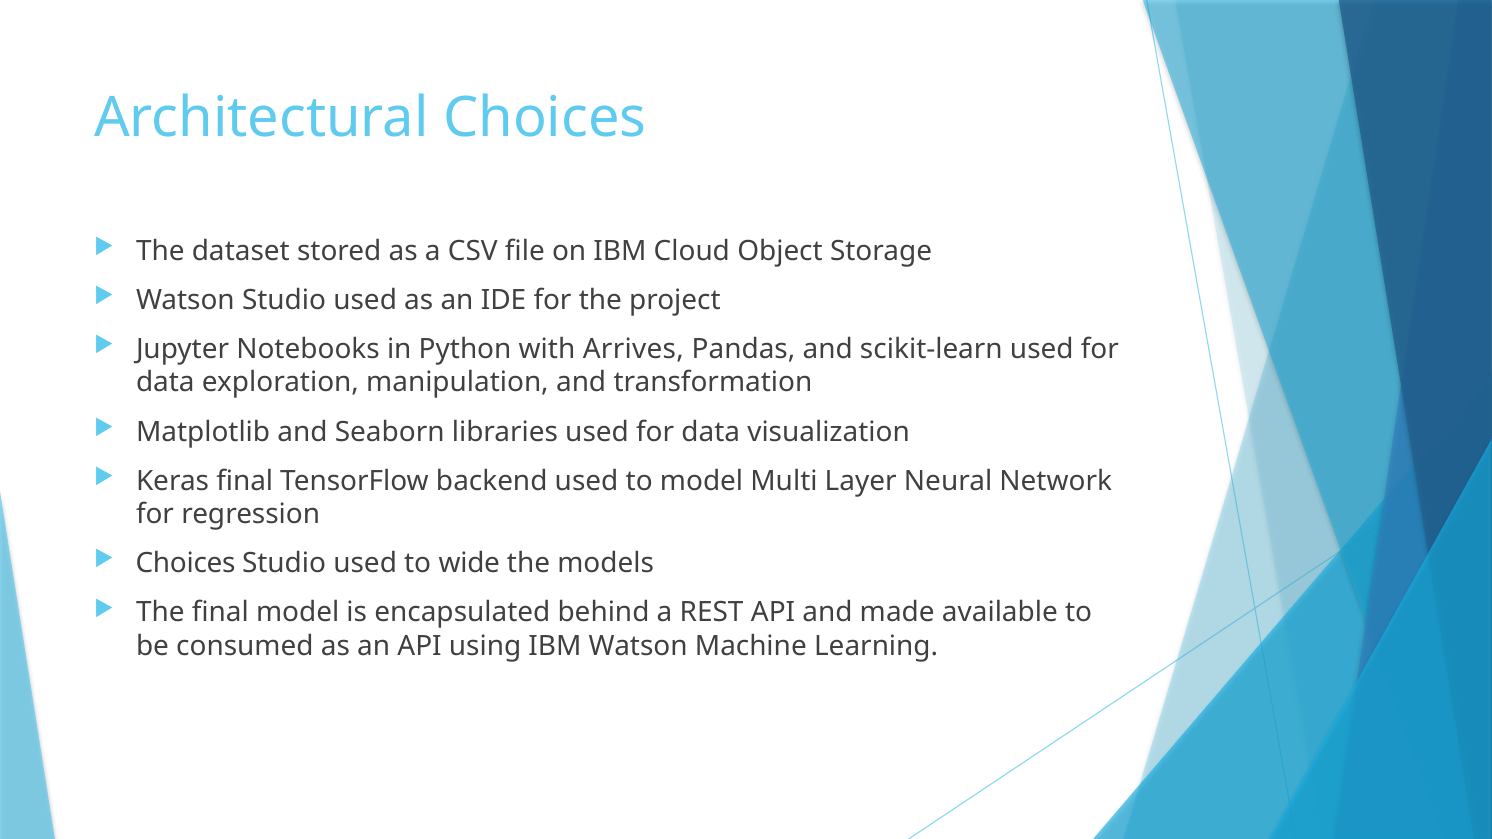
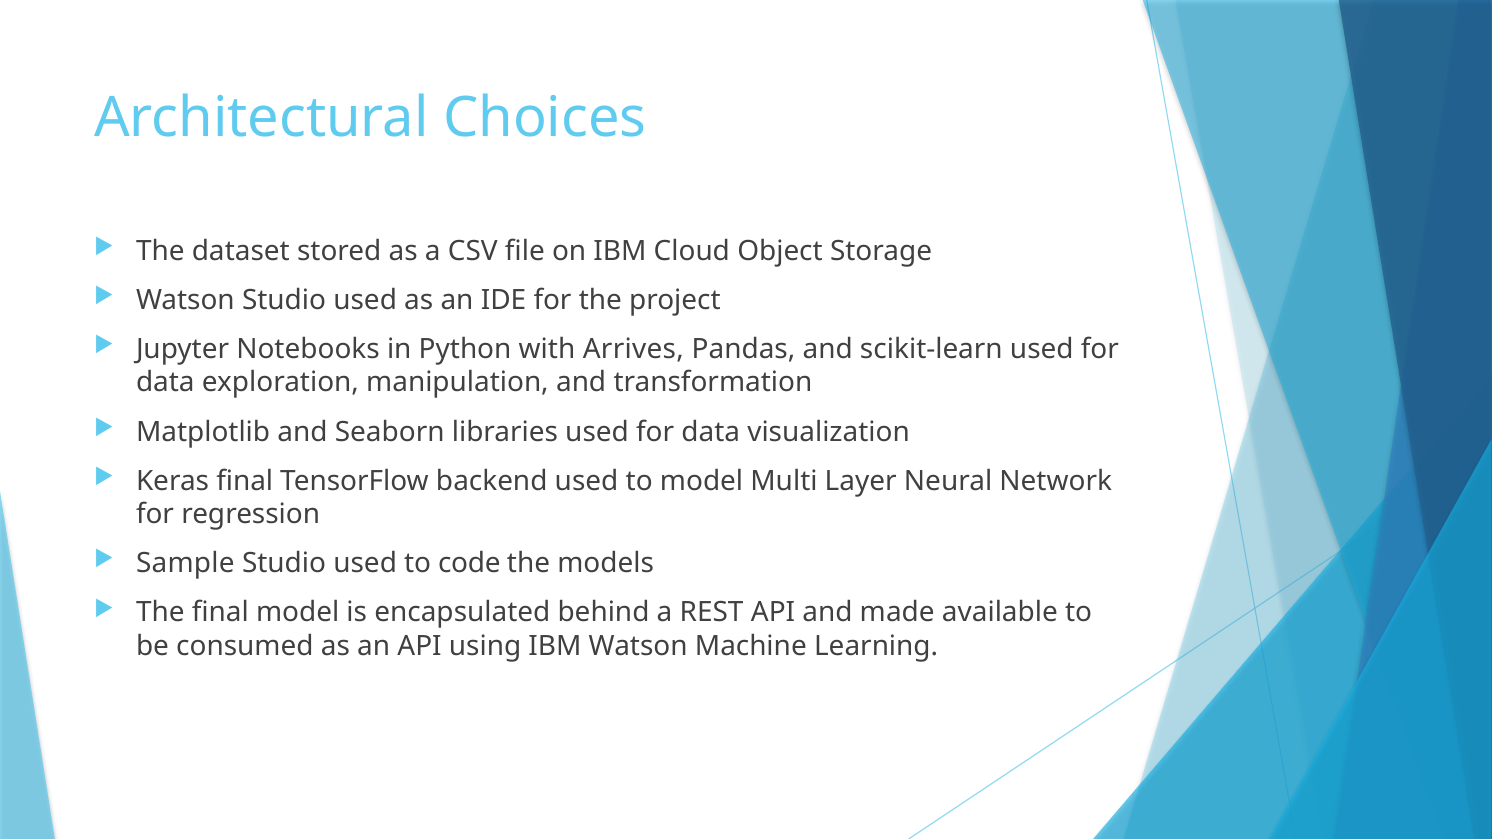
Choices at (186, 564): Choices -> Sample
wide: wide -> code
